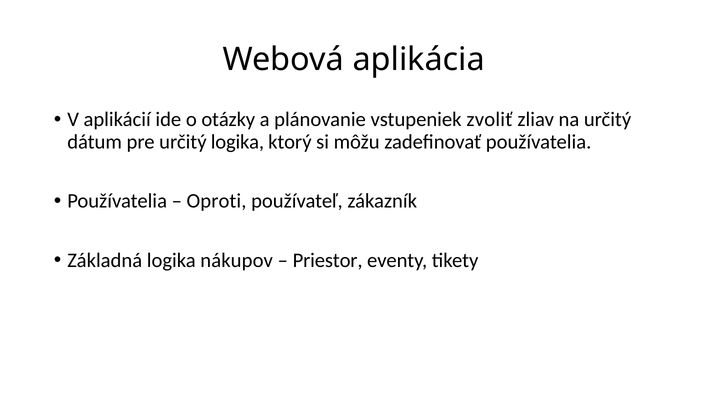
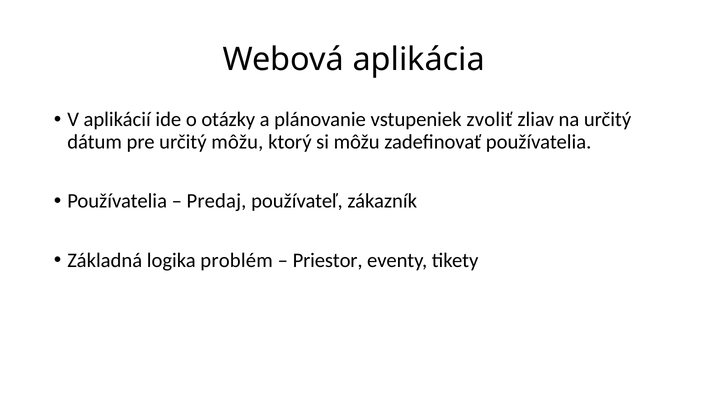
určitý logika: logika -> môžu
Oproti: Oproti -> Predaj
nákupov: nákupov -> problém
